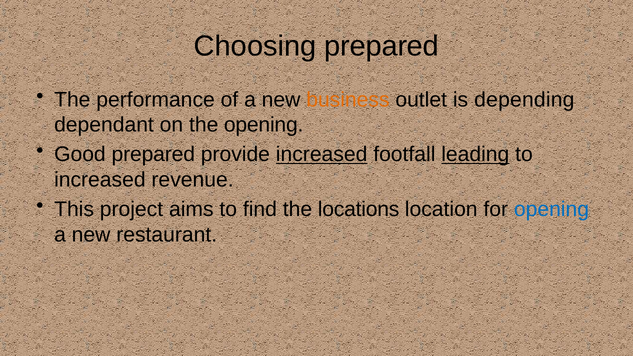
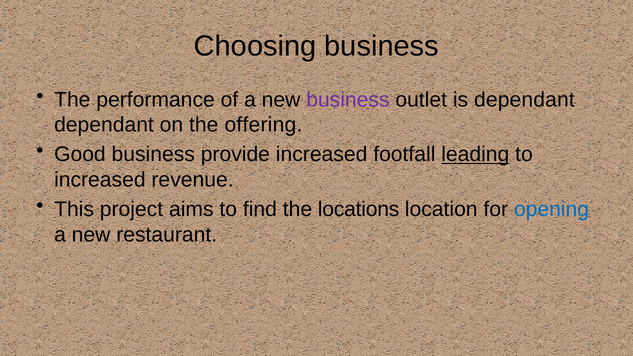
Choosing prepared: prepared -> business
business at (348, 100) colour: orange -> purple
is depending: depending -> dependant
the opening: opening -> offering
Good prepared: prepared -> business
increased at (322, 154) underline: present -> none
